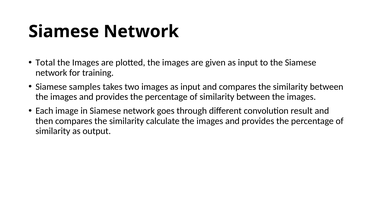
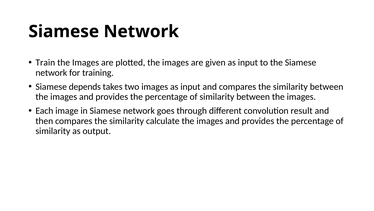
Total: Total -> Train
samples: samples -> depends
